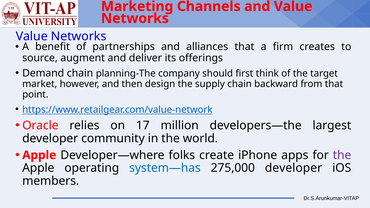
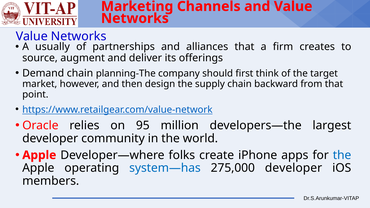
benefit: benefit -> usually
17: 17 -> 95
the at (342, 155) colour: purple -> blue
